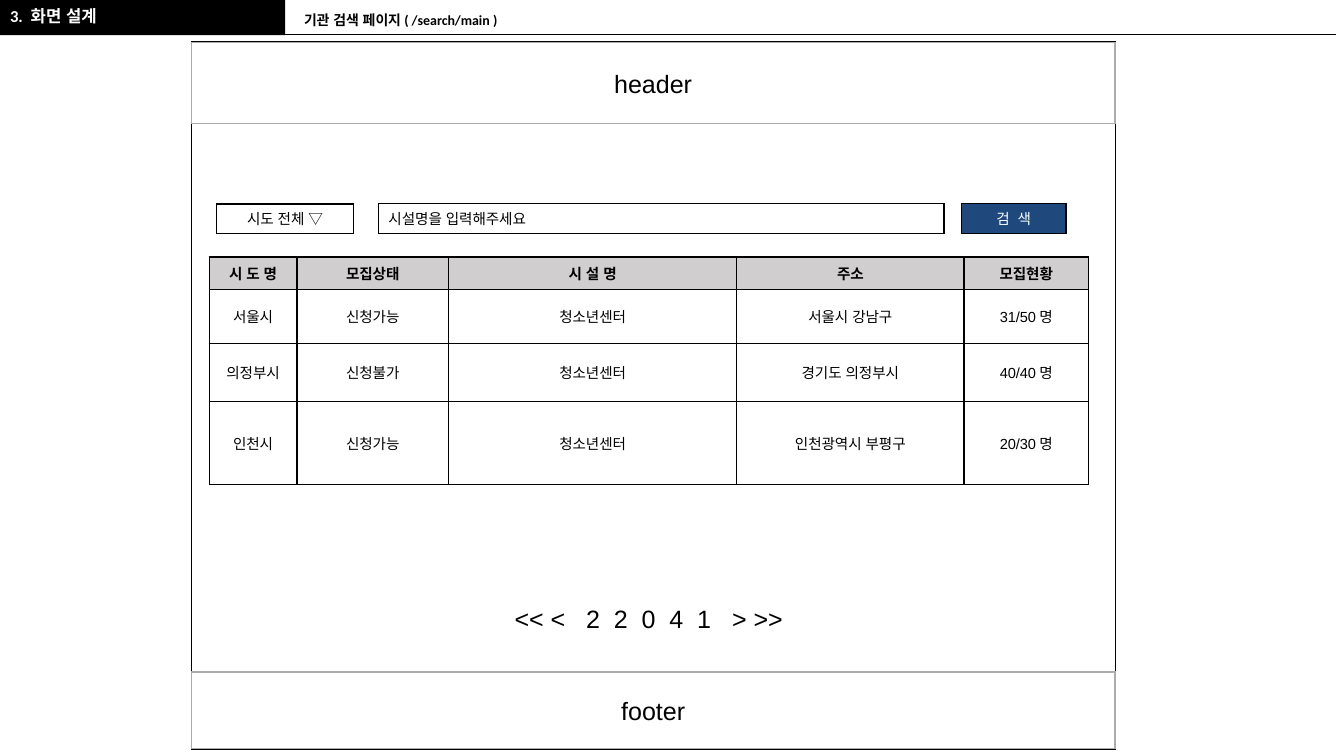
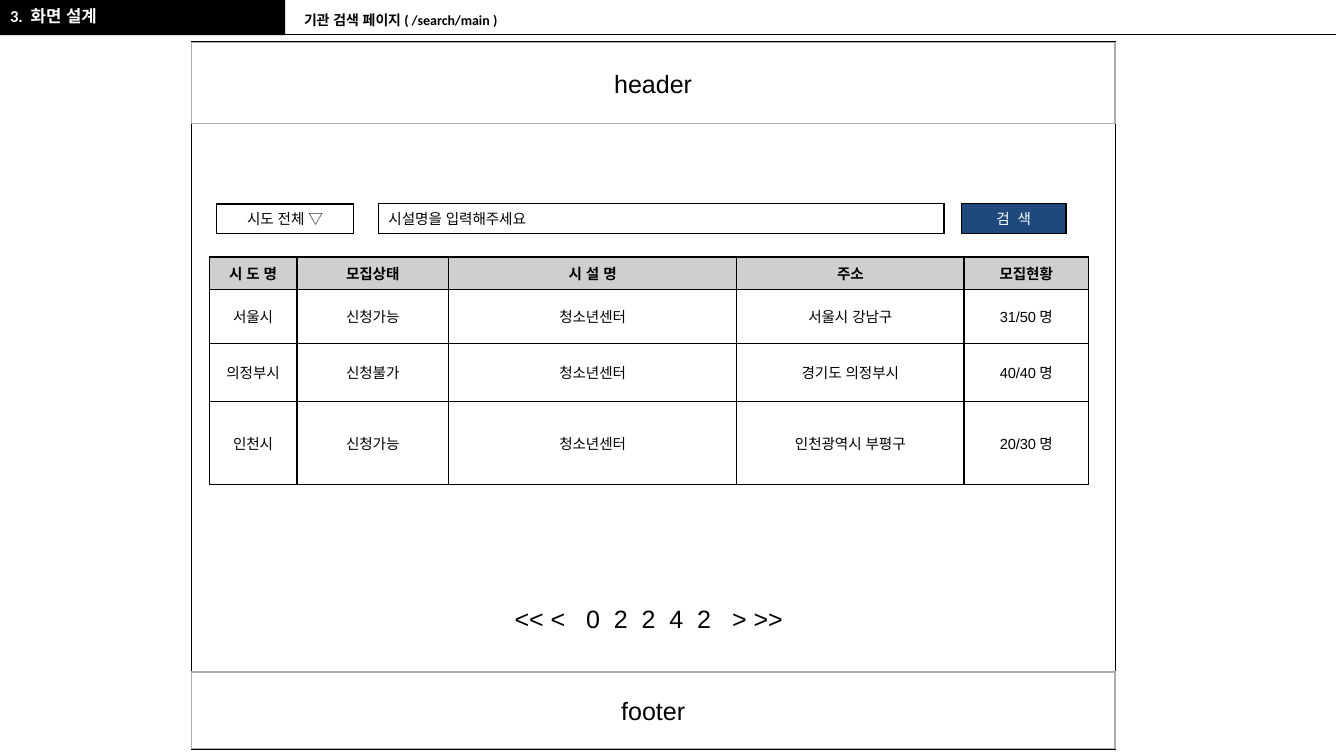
2 at (593, 619): 2 -> 0
2 0: 0 -> 2
4 1: 1 -> 2
